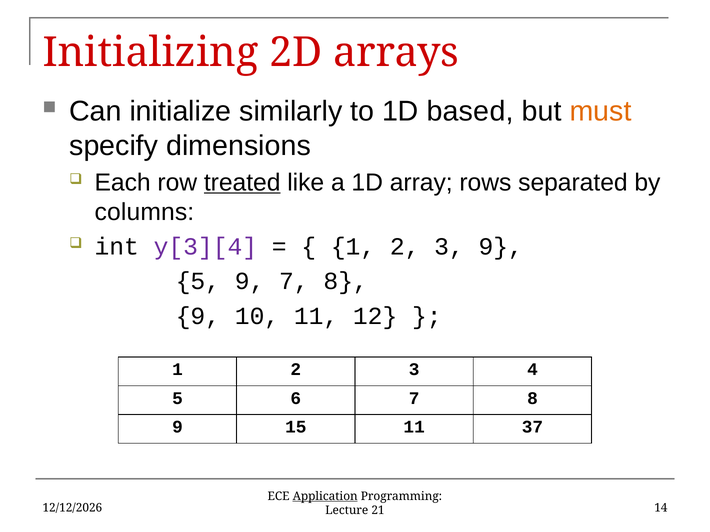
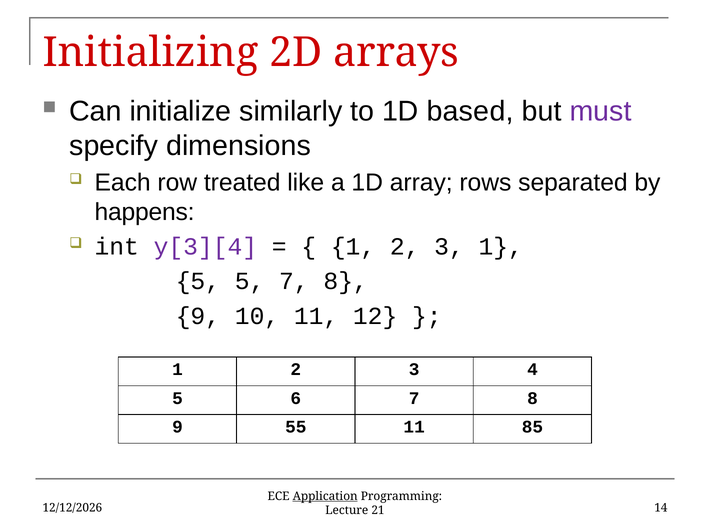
must colour: orange -> purple
treated underline: present -> none
columns: columns -> happens
3 9: 9 -> 1
5 9: 9 -> 5
15: 15 -> 55
37: 37 -> 85
